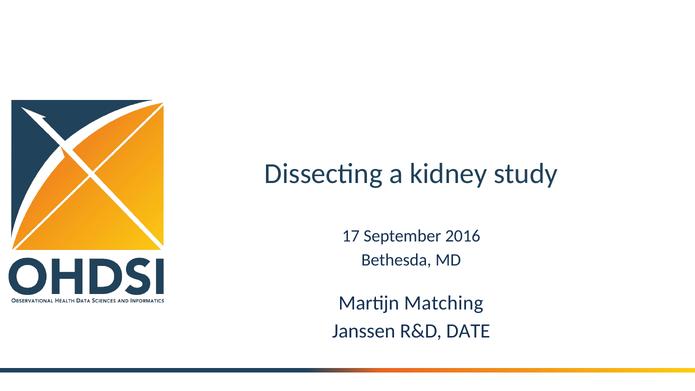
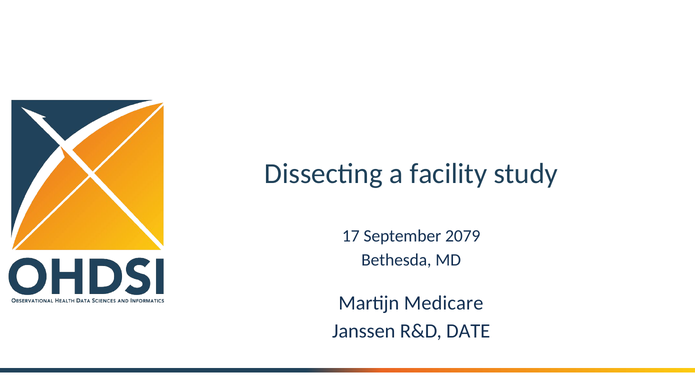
kidney: kidney -> facility
2016: 2016 -> 2079
Matching: Matching -> Medicare
